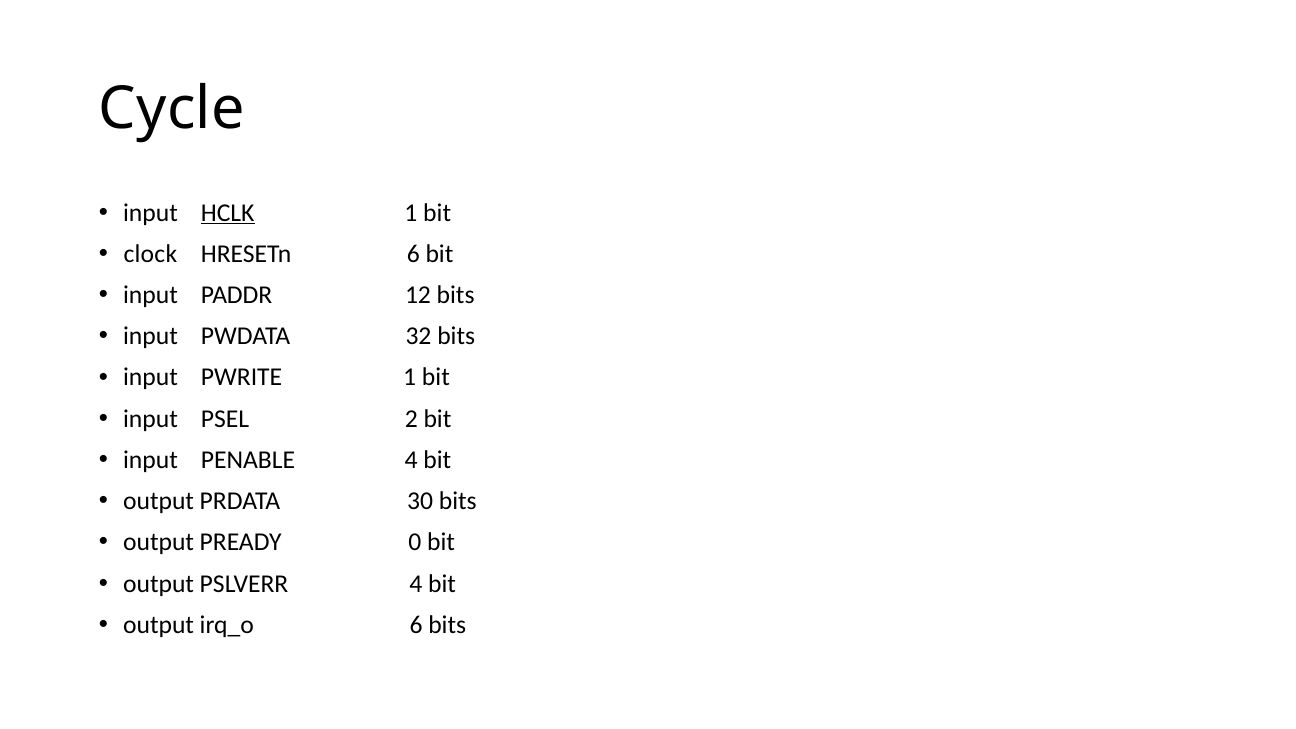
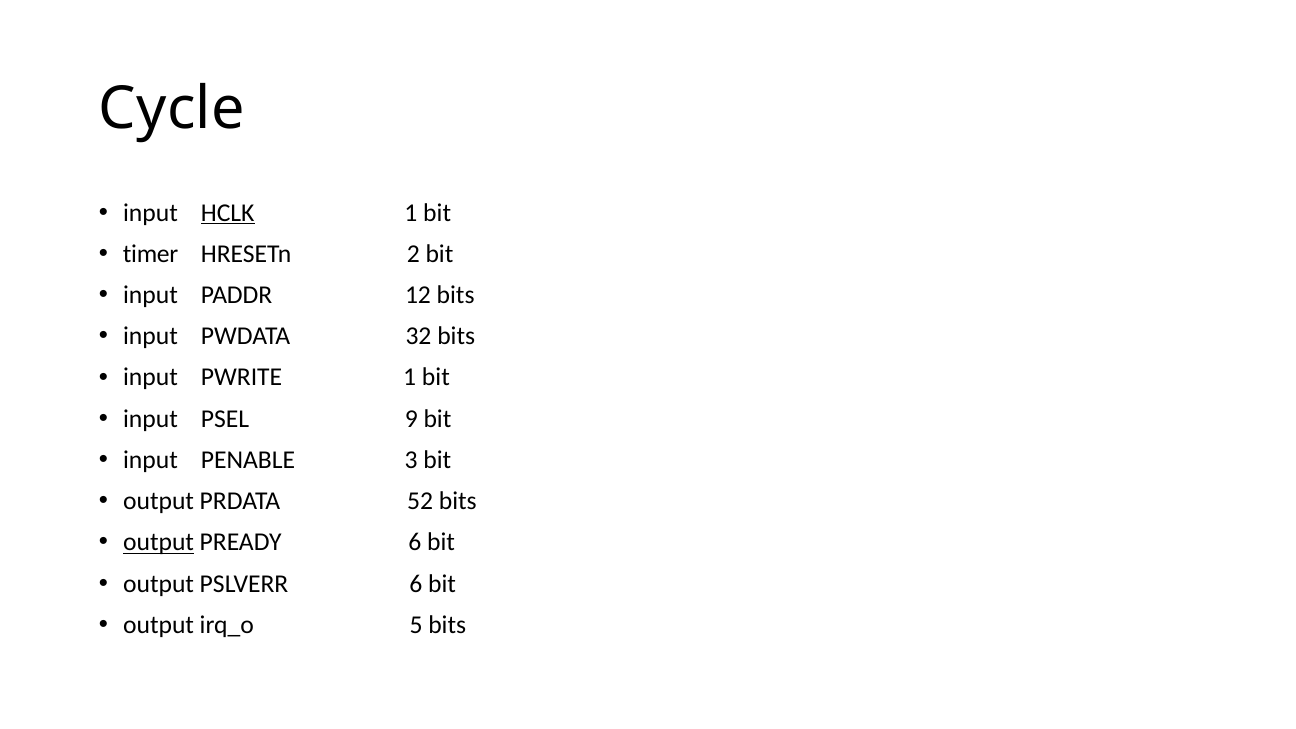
clock: clock -> timer
HRESETn 6: 6 -> 2
2: 2 -> 9
PENABLE 4: 4 -> 3
30: 30 -> 52
output at (159, 542) underline: none -> present
PREADY 0: 0 -> 6
PSLVERR 4: 4 -> 6
irq_o 6: 6 -> 5
